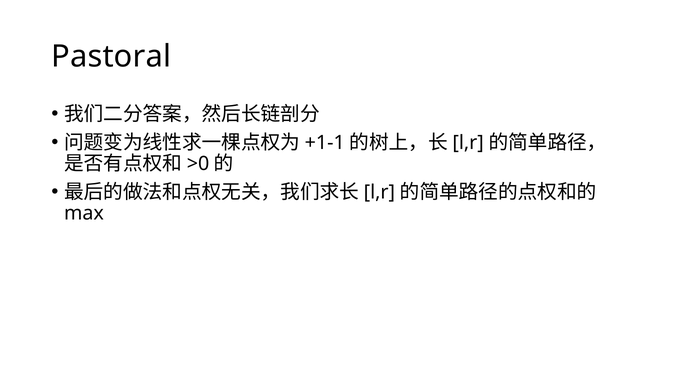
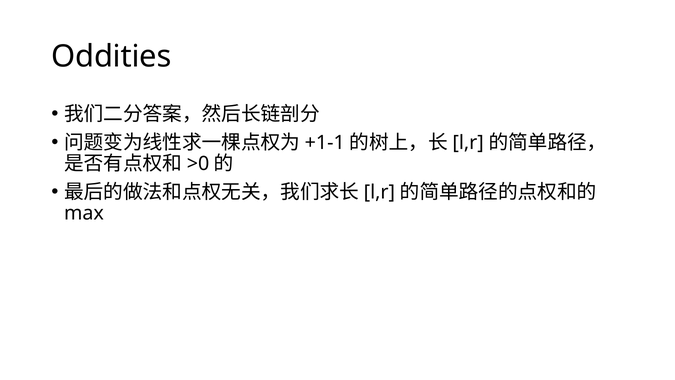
Pastoral: Pastoral -> Oddities
